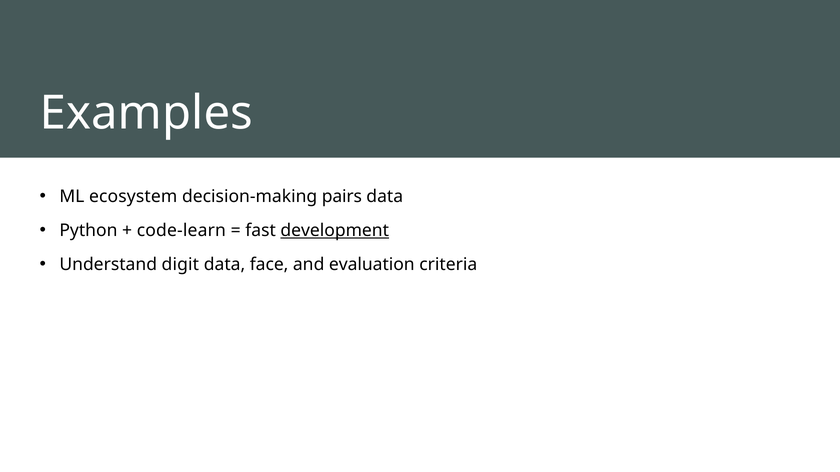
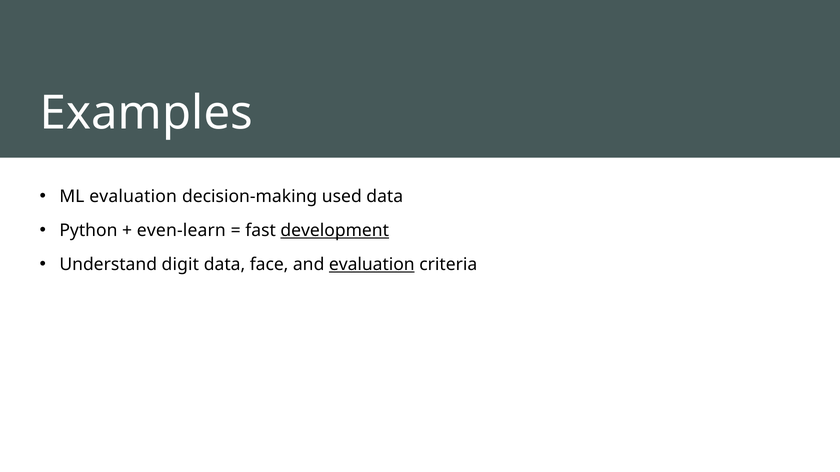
ML ecosystem: ecosystem -> evaluation
pairs: pairs -> used
code-learn: code-learn -> even-learn
evaluation at (372, 265) underline: none -> present
